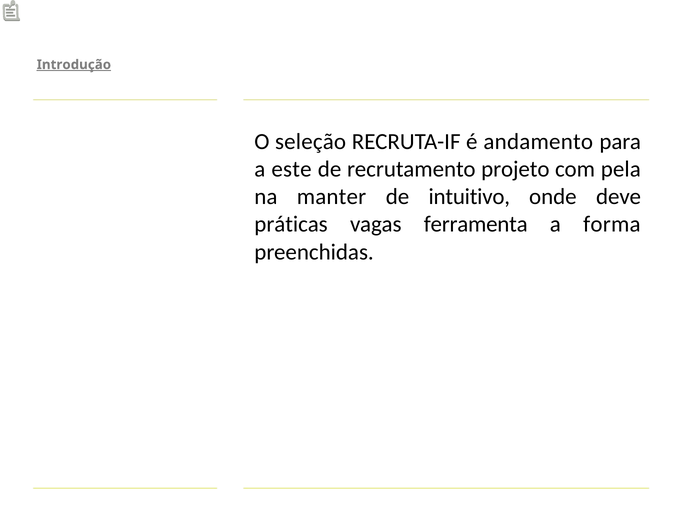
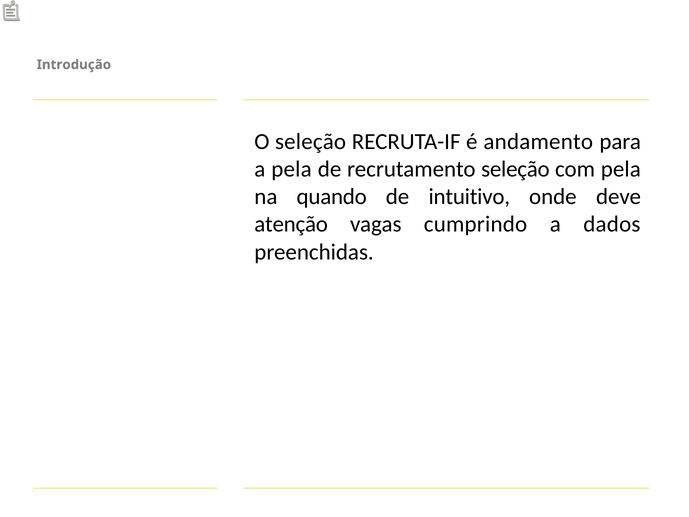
Introdução underline: present -> none
a este: este -> pela
recrutamento projeto: projeto -> seleção
manter: manter -> quando
práticas: práticas -> atenção
ferramenta: ferramenta -> cumprindo
forma: forma -> dados
